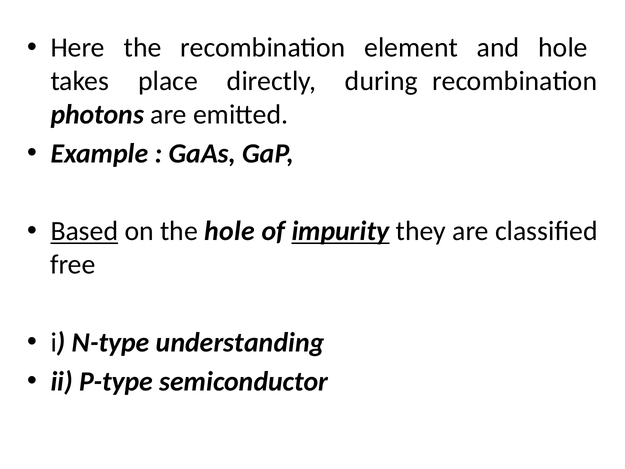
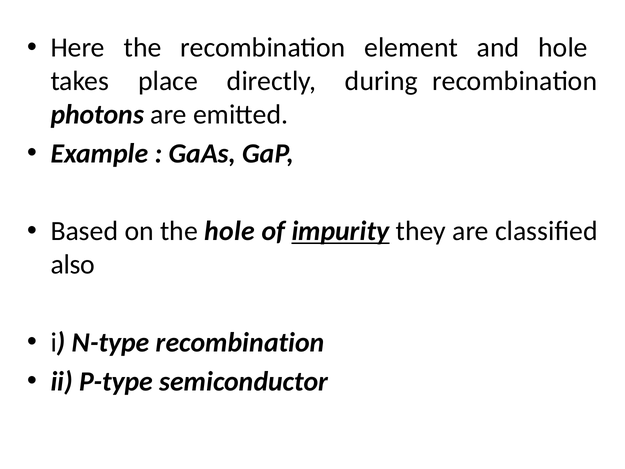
Based underline: present -> none
free: free -> also
N-type understanding: understanding -> recombination
